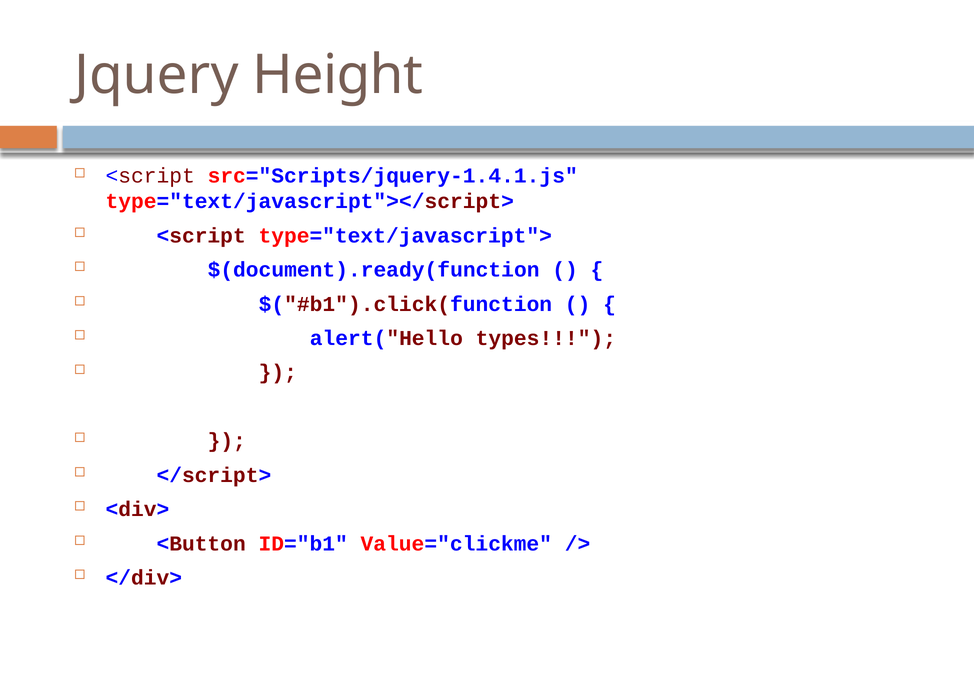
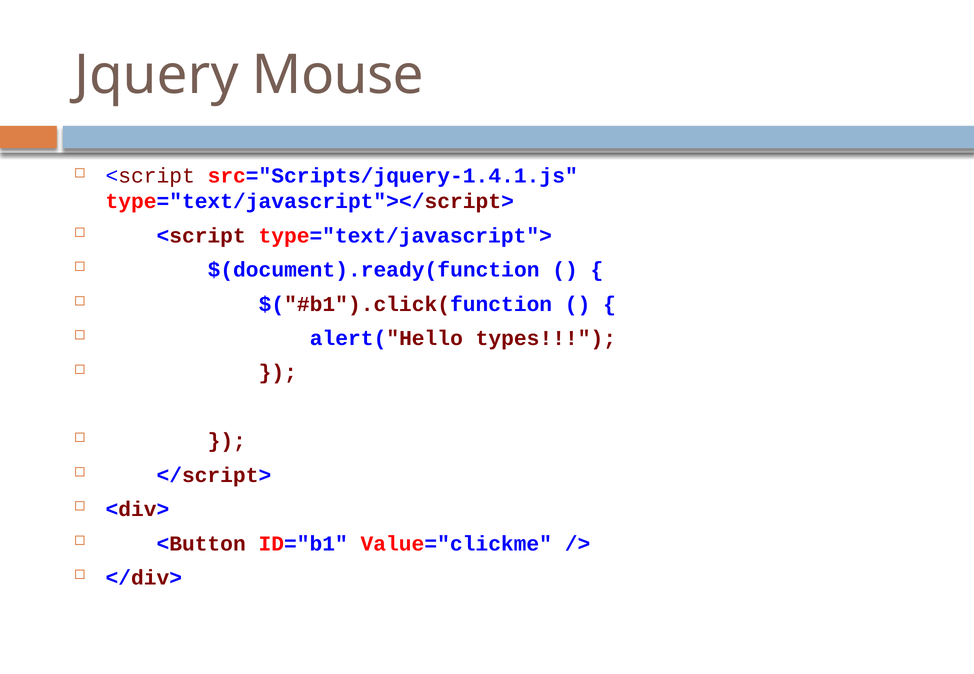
Height: Height -> Mouse
